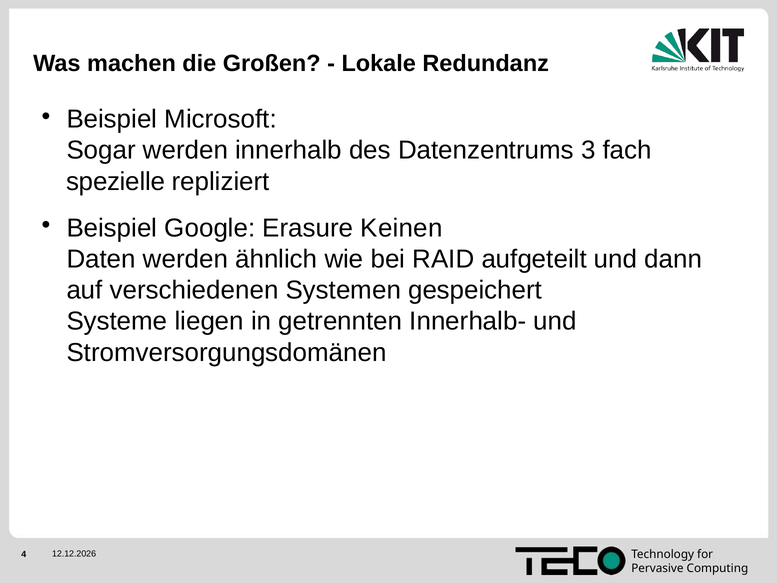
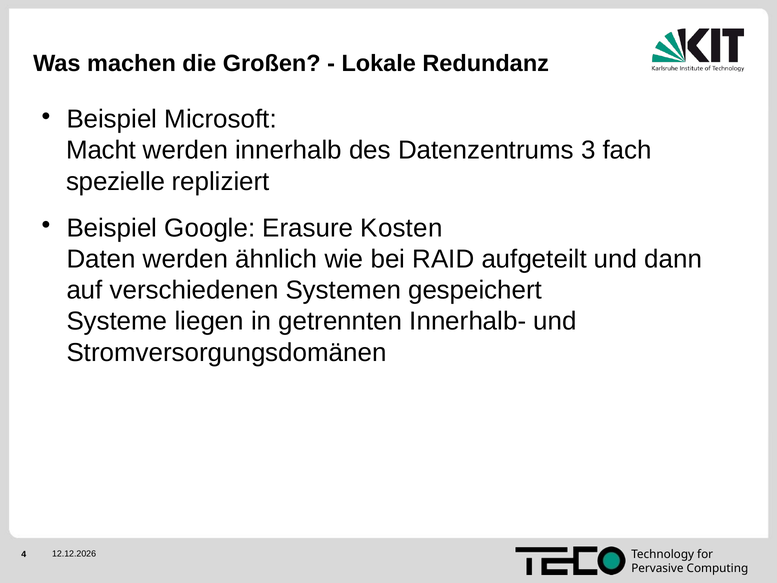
Sogar: Sogar -> Macht
Keinen: Keinen -> Kosten
